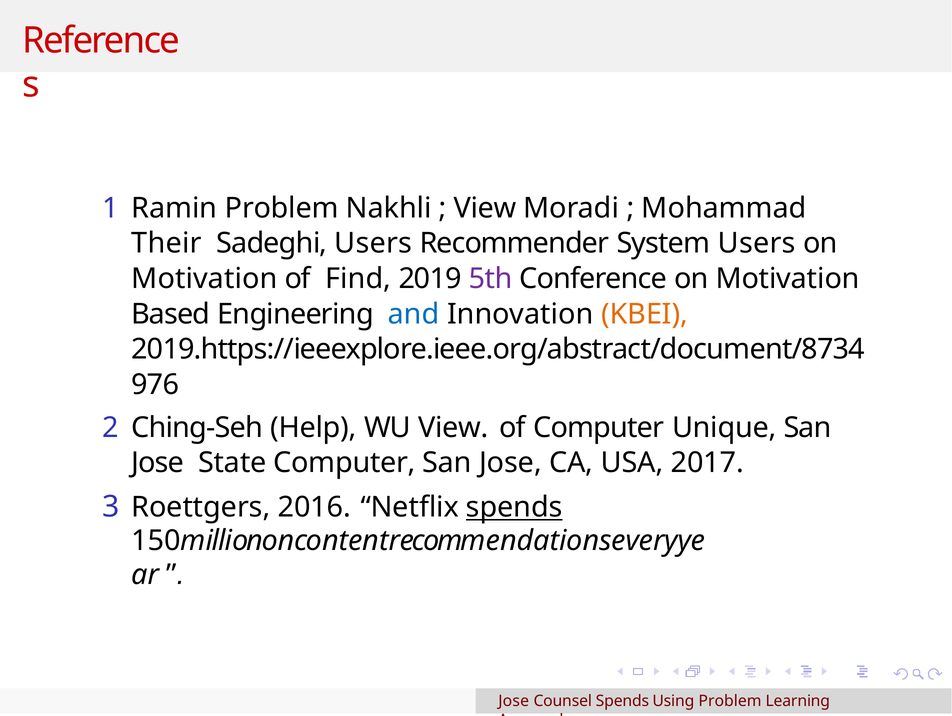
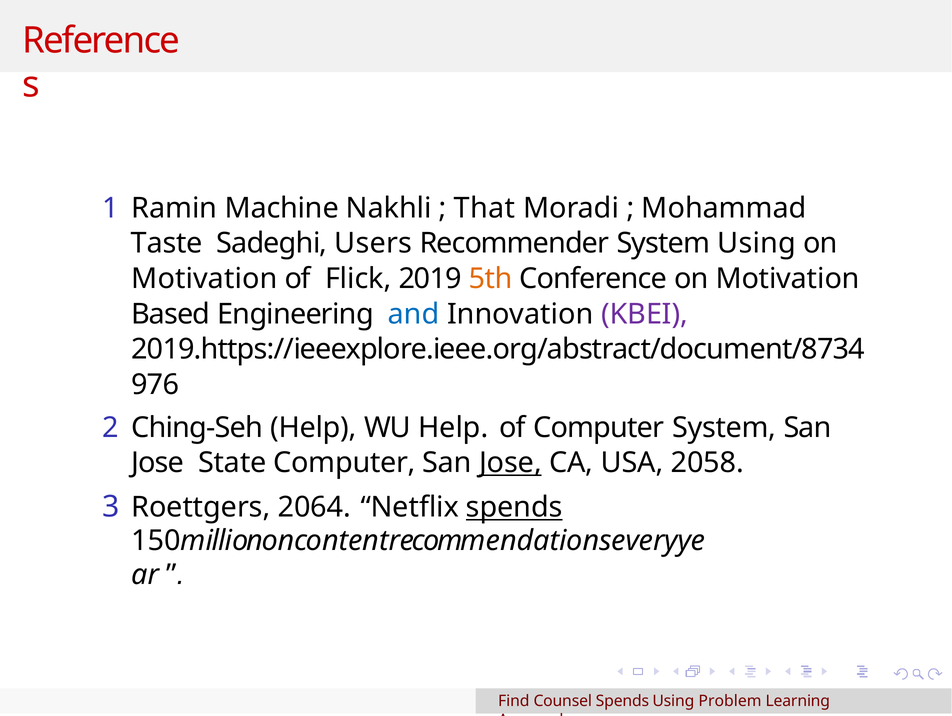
Ramin Problem: Problem -> Machine
View at (485, 208): View -> That
Their: Their -> Taste
System Users: Users -> Using
Find: Find -> Flick
5th colour: purple -> orange
KBEI colour: orange -> purple
WU View: View -> Help
Computer Unique: Unique -> System
Jose at (510, 463) underline: none -> present
2017: 2017 -> 2058
2016: 2016 -> 2064
Jose at (514, 701): Jose -> Find
